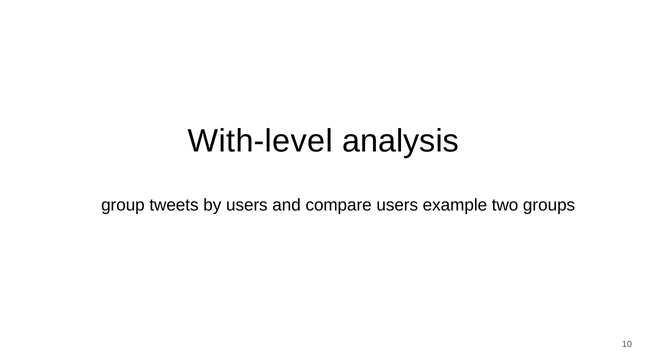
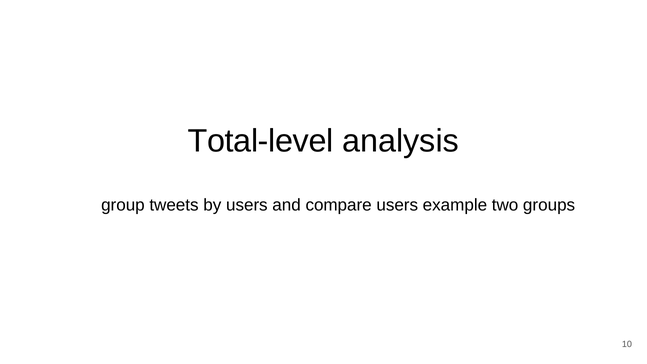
With-level: With-level -> Total-level
